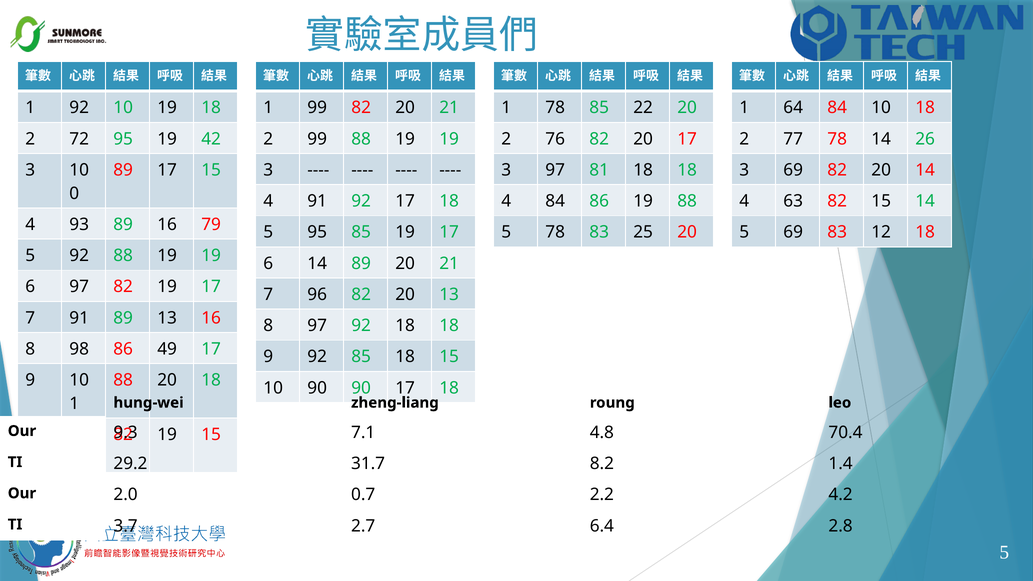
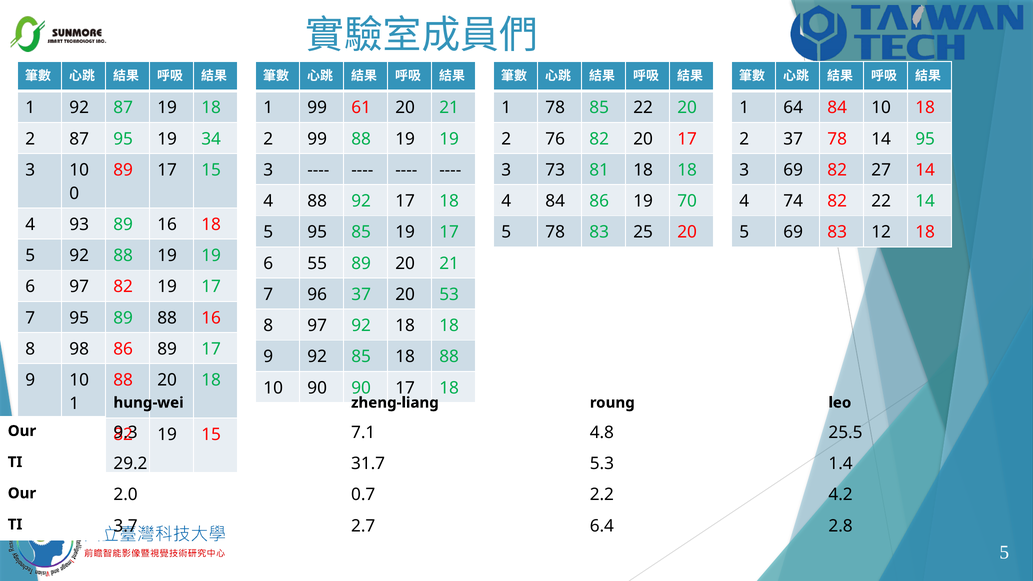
92 10: 10 -> 87
99 82: 82 -> 61
2 72: 72 -> 87
42: 42 -> 34
2 77: 77 -> 37
14 26: 26 -> 95
3 97: 97 -> 73
69 82 20: 20 -> 27
4 91: 91 -> 88
19 88: 88 -> 70
63: 63 -> 74
82 15: 15 -> 22
16 79: 79 -> 18
6 14: 14 -> 55
96 82: 82 -> 37
20 13: 13 -> 53
7 91: 91 -> 95
89 13: 13 -> 88
86 49: 49 -> 89
18 15: 15 -> 88
70.4: 70.4 -> 25.5
8.2: 8.2 -> 5.3
